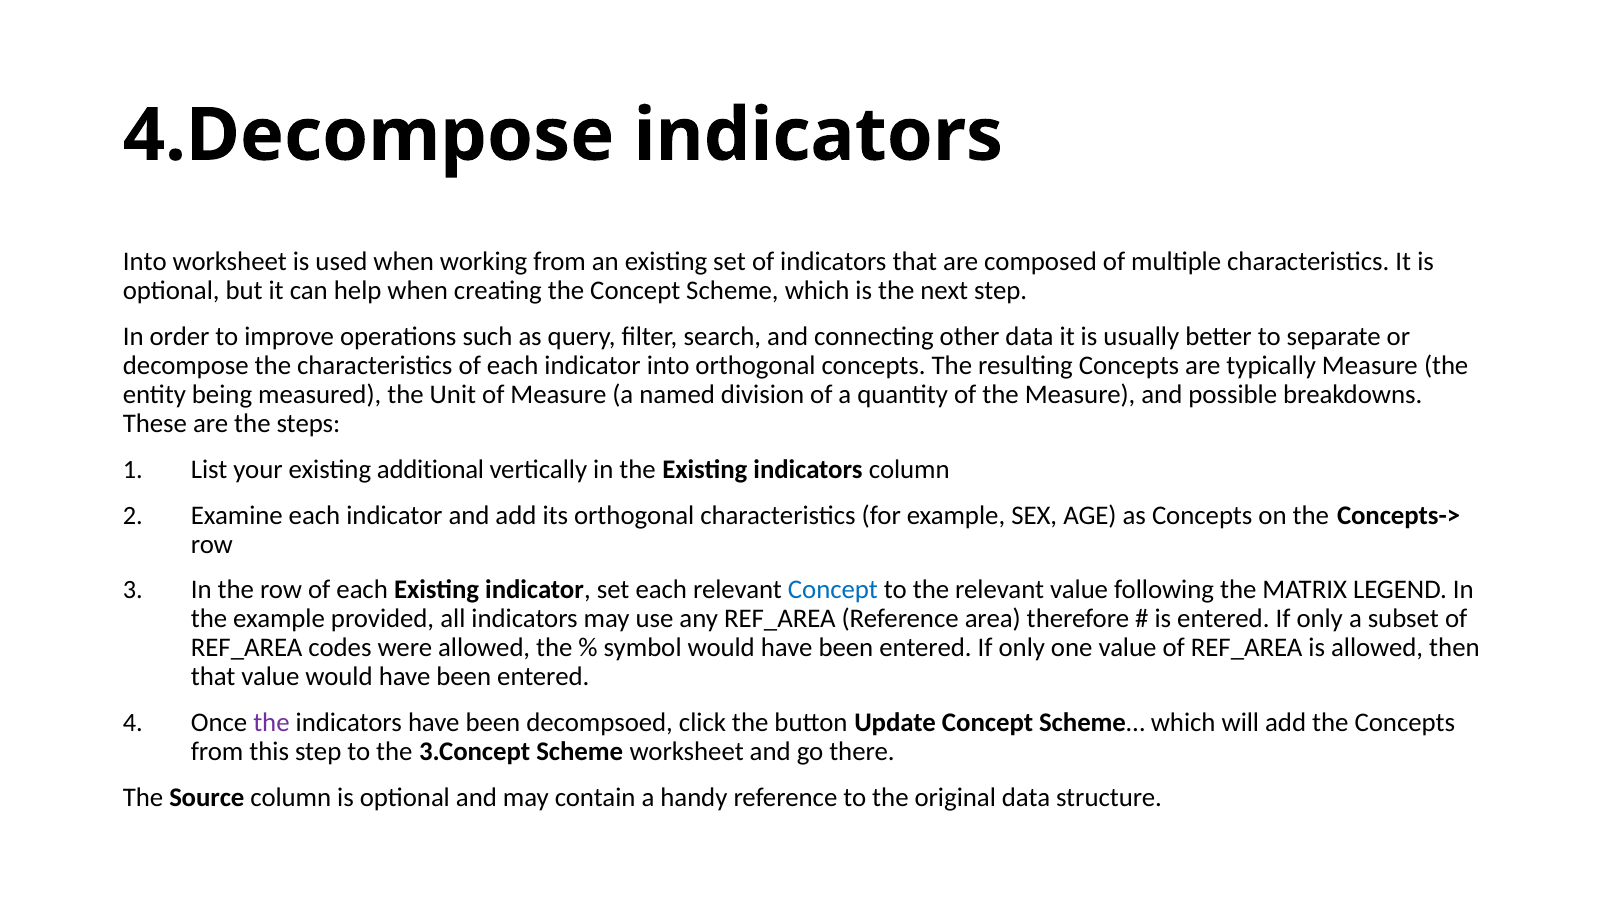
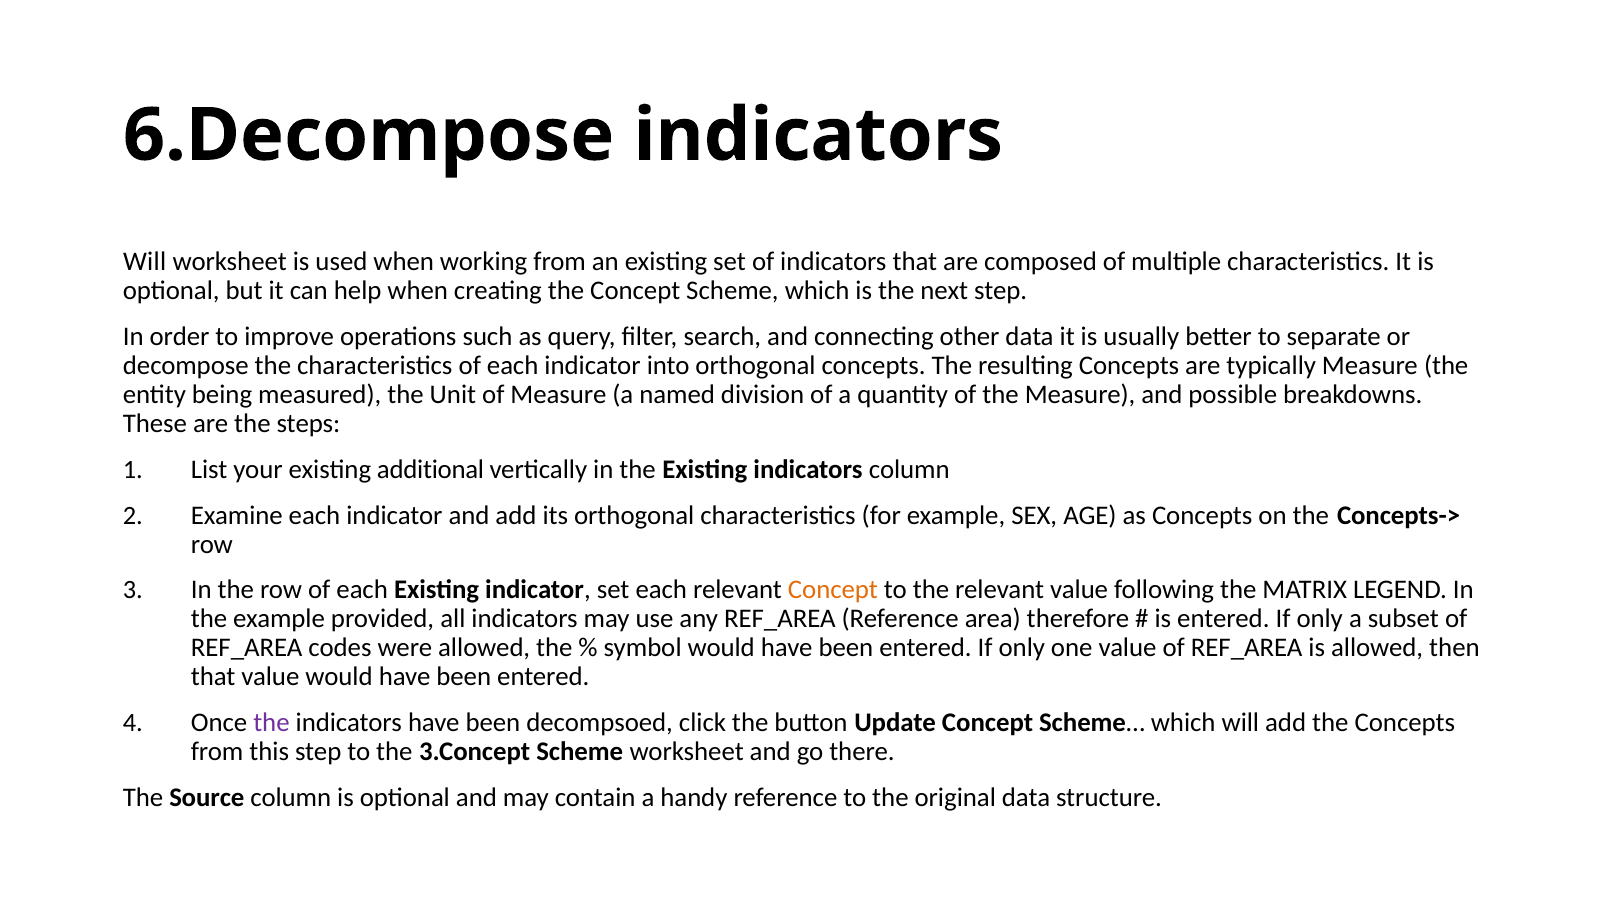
4.Decompose: 4.Decompose -> 6.Decompose
Into at (145, 262): Into -> Will
Concept at (833, 590) colour: blue -> orange
